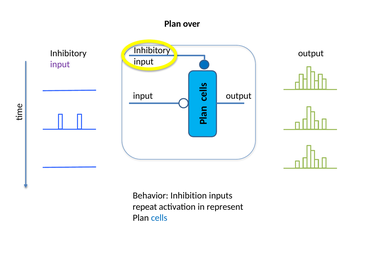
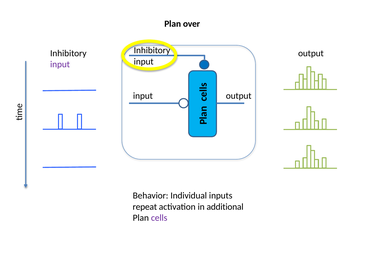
Inhibition: Inhibition -> Individual
represent: represent -> additional
cells colour: blue -> purple
